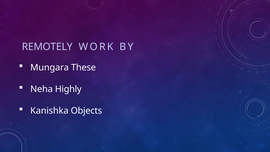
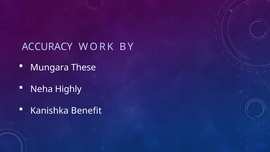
REMOTELY: REMOTELY -> ACCURACY
Objects: Objects -> Benefit
